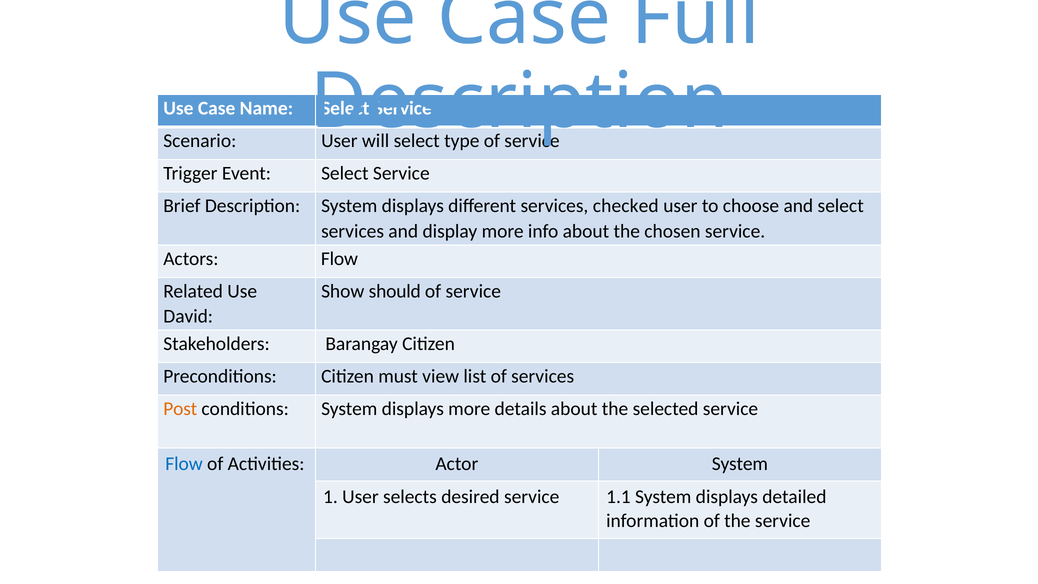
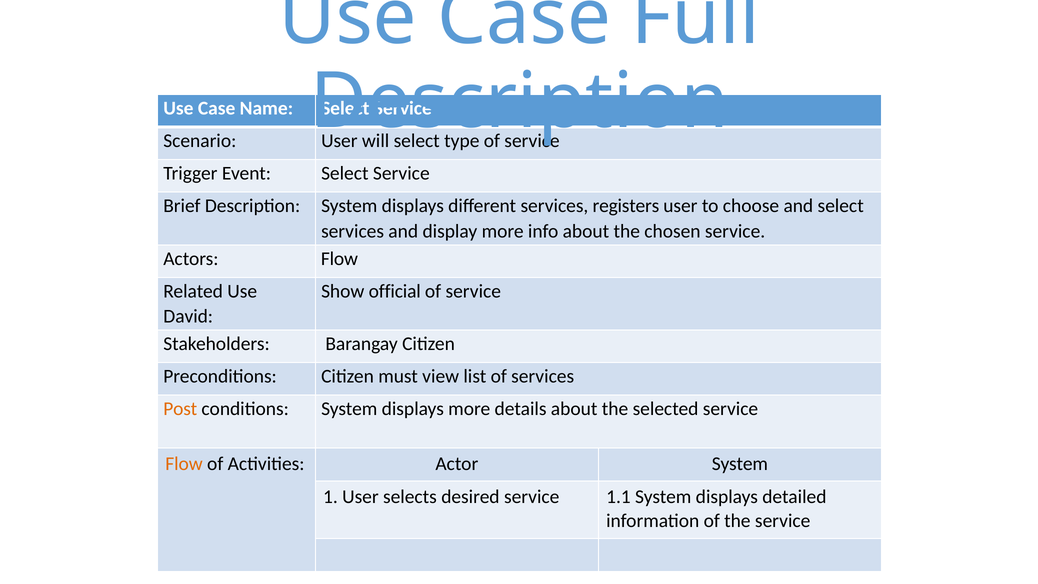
checked: checked -> registers
should: should -> official
Flow at (184, 464) colour: blue -> orange
